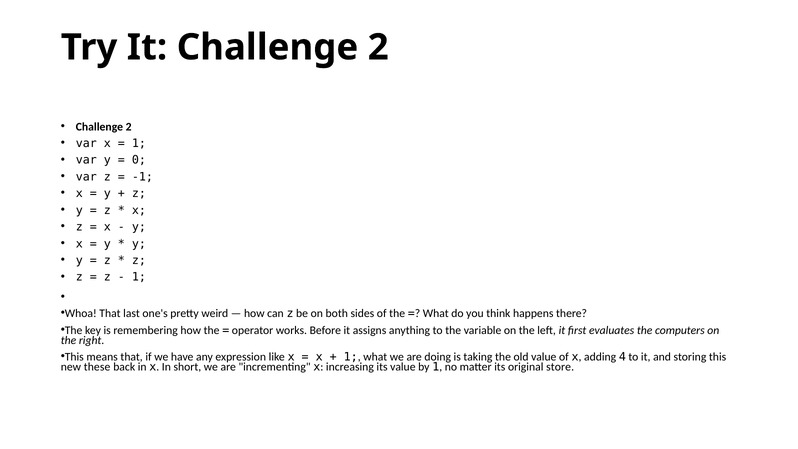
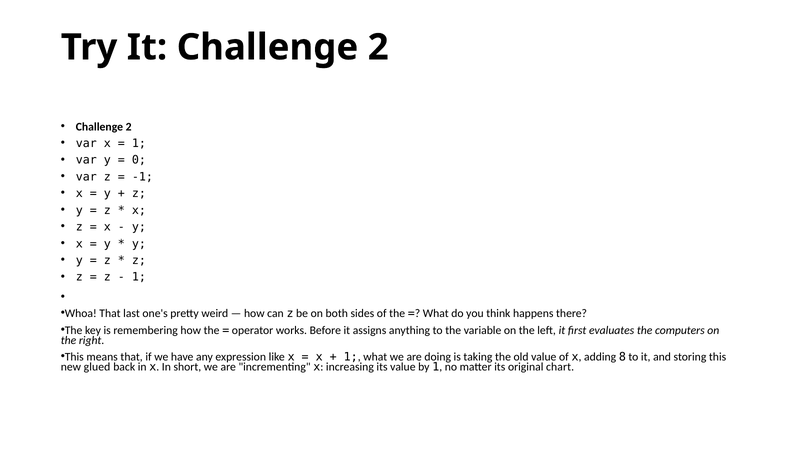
4: 4 -> 8
these: these -> glued
store: store -> chart
